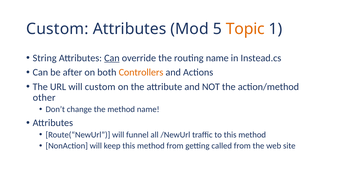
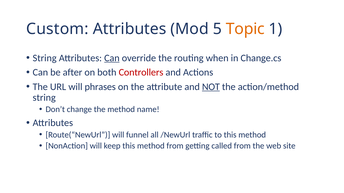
routing name: name -> when
Instead.cs: Instead.cs -> Change.cs
Controllers colour: orange -> red
will custom: custom -> phrases
NOT underline: none -> present
other at (44, 98): other -> string
